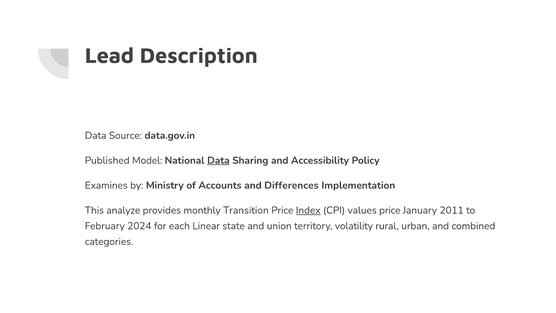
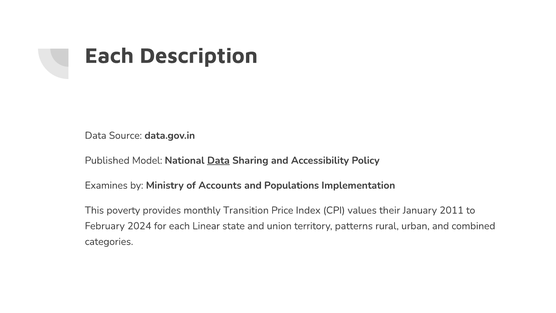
Lead at (109, 56): Lead -> Each
Differences: Differences -> Populations
analyze: analyze -> poverty
Index underline: present -> none
values price: price -> their
volatility: volatility -> patterns
